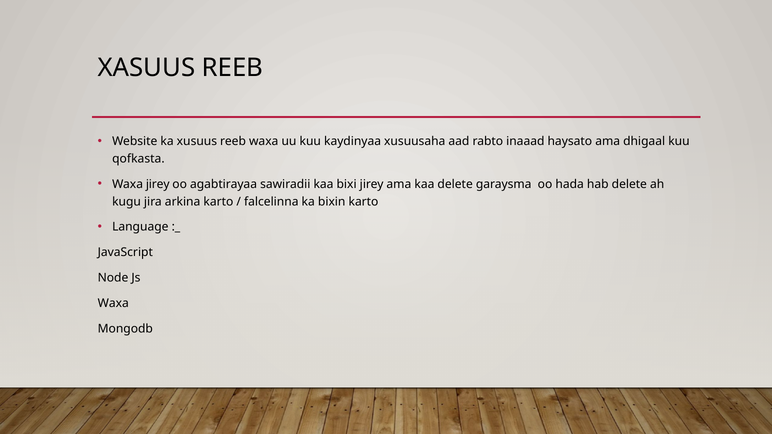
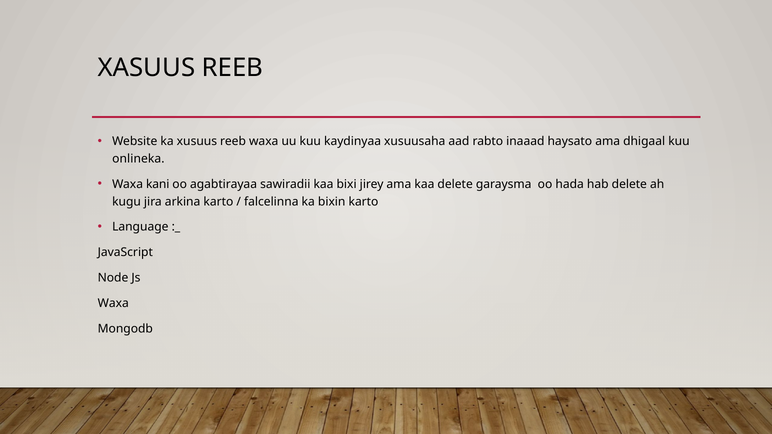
qofkasta: qofkasta -> onlineka
Waxa jirey: jirey -> kani
